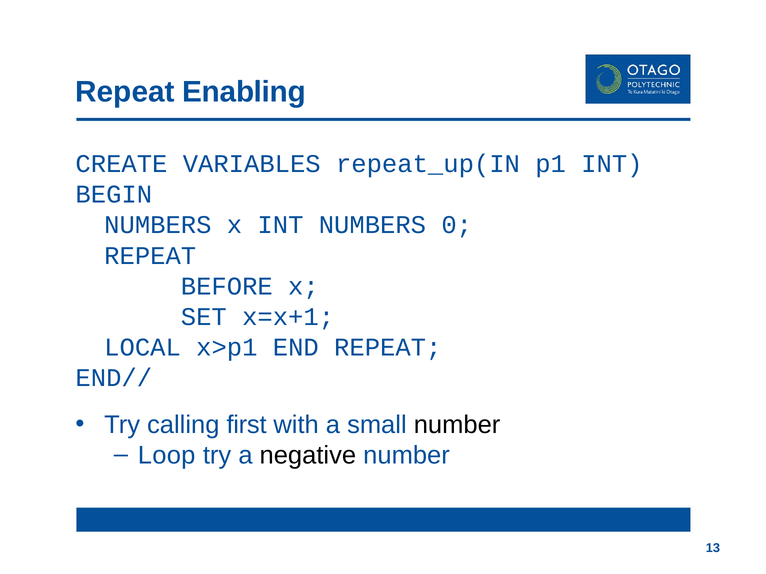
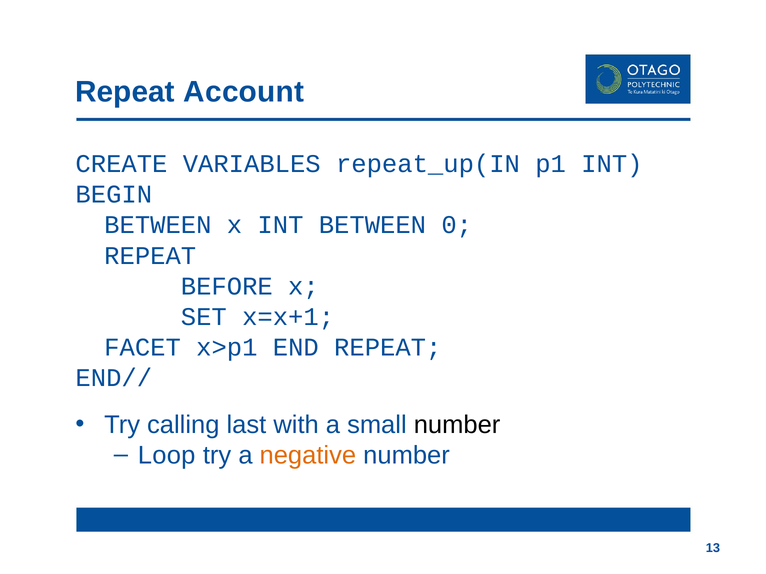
Enabling: Enabling -> Account
NUMBERS at (158, 225): NUMBERS -> BETWEEN
INT NUMBERS: NUMBERS -> BETWEEN
LOCAL: LOCAL -> FACET
first: first -> last
negative colour: black -> orange
